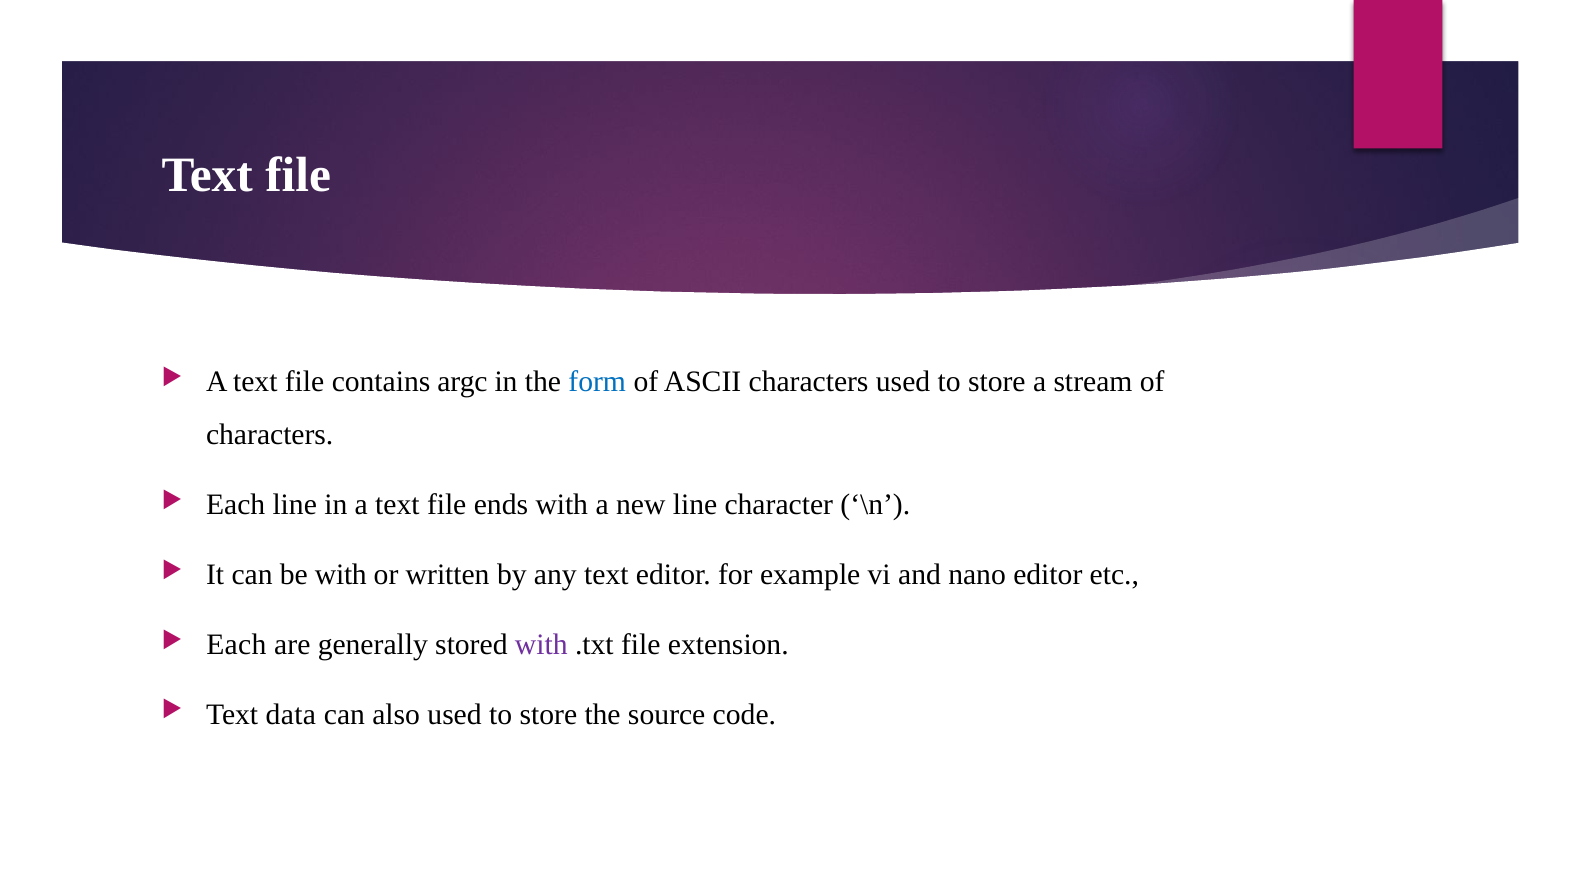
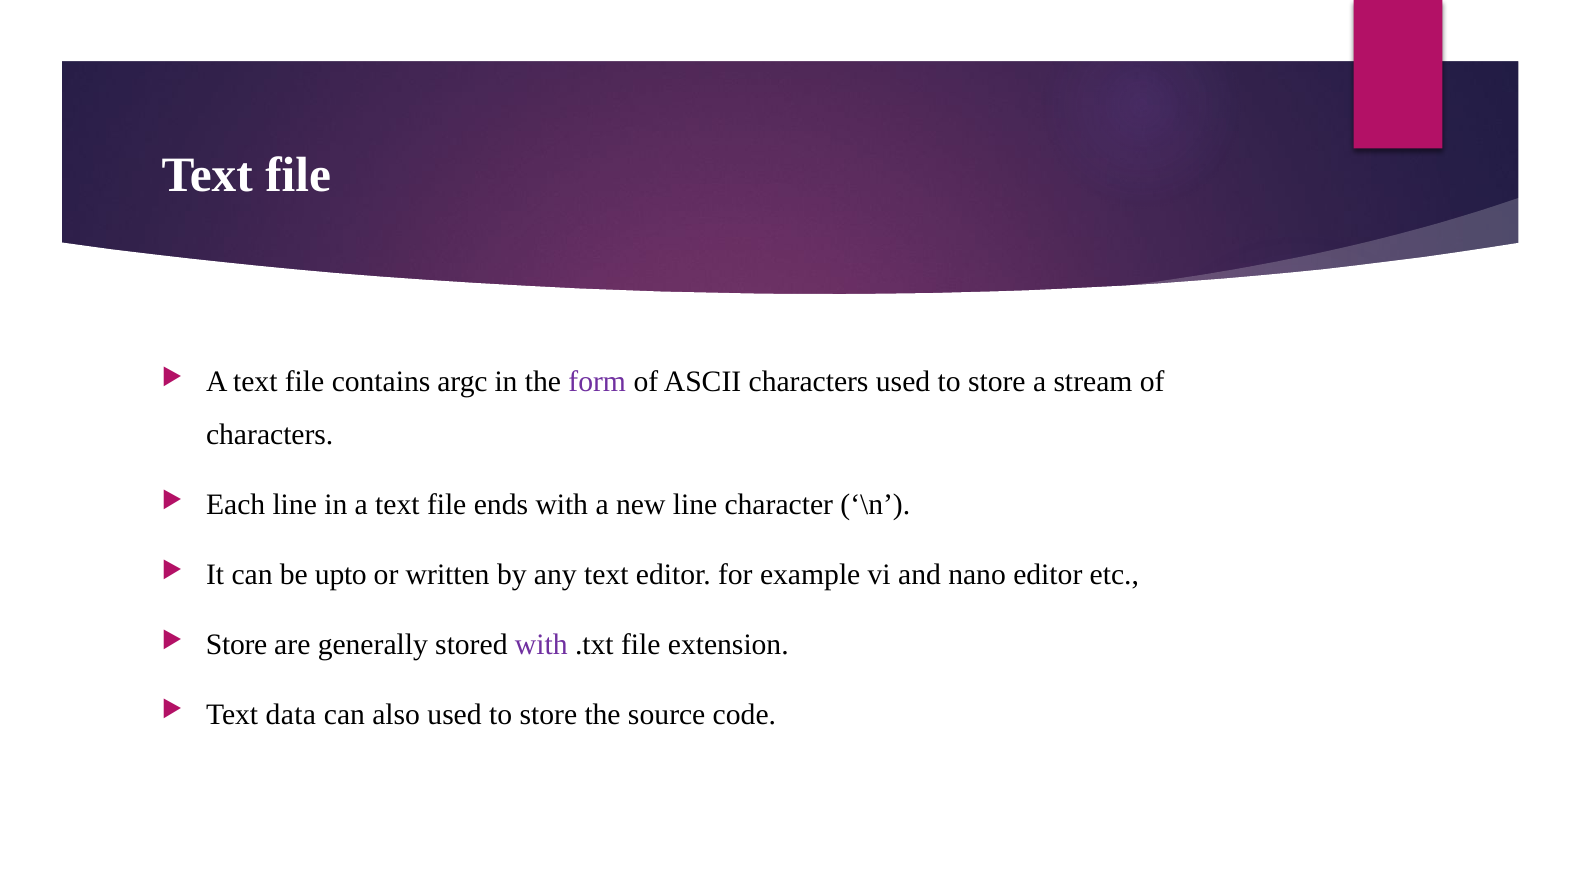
form colour: blue -> purple
be with: with -> upto
Each at (236, 644): Each -> Store
